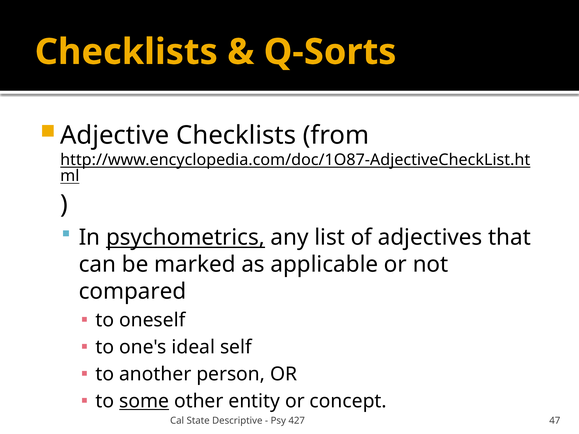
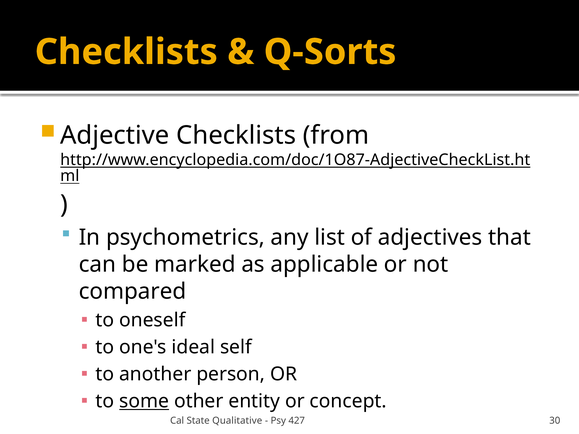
psychometrics underline: present -> none
Descriptive: Descriptive -> Qualitative
47: 47 -> 30
